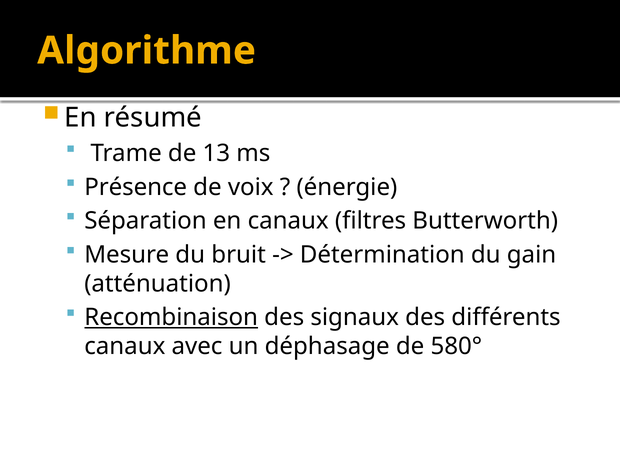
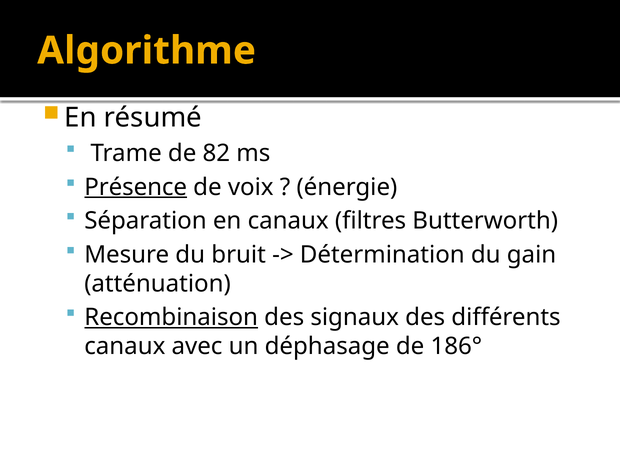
13: 13 -> 82
Présence underline: none -> present
580°: 580° -> 186°
